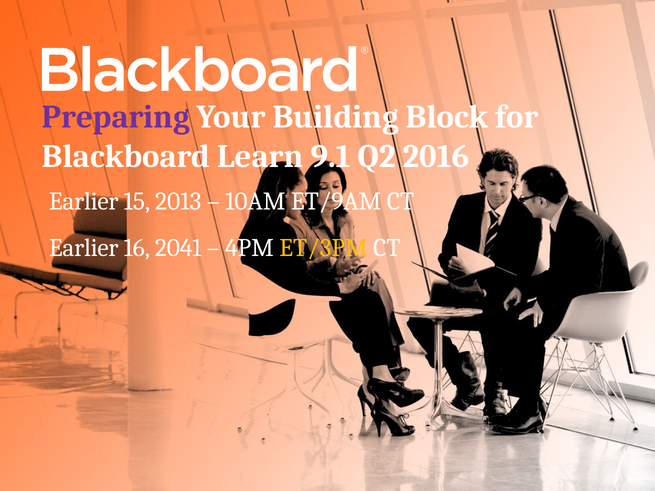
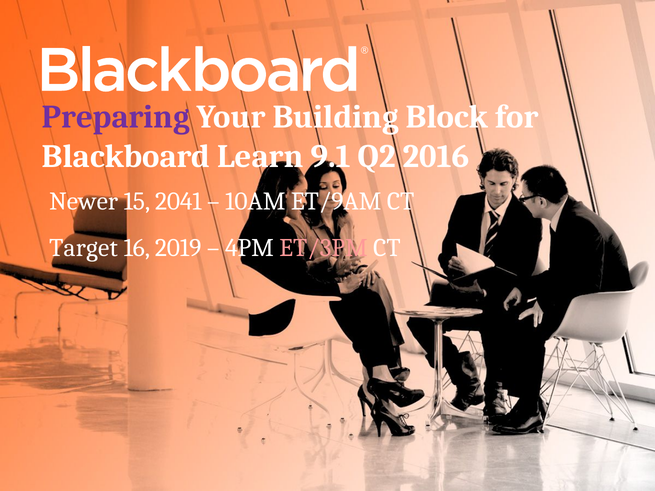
Earlier at (84, 201): Earlier -> Newer
2013: 2013 -> 2041
Earlier at (84, 248): Earlier -> Target
2041: 2041 -> 2019
ET/3PM colour: yellow -> pink
